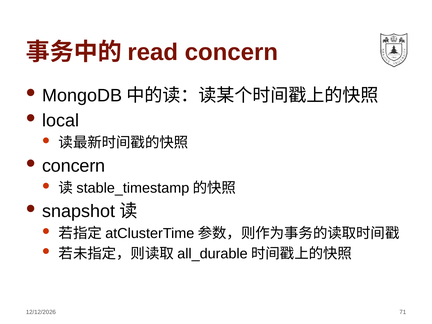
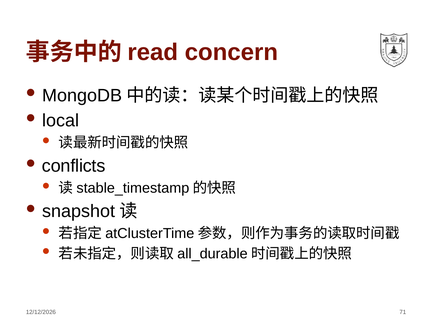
concern at (74, 166): concern -> conflicts
